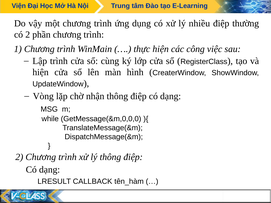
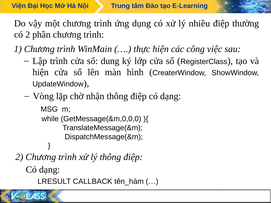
cùng: cùng -> dung
